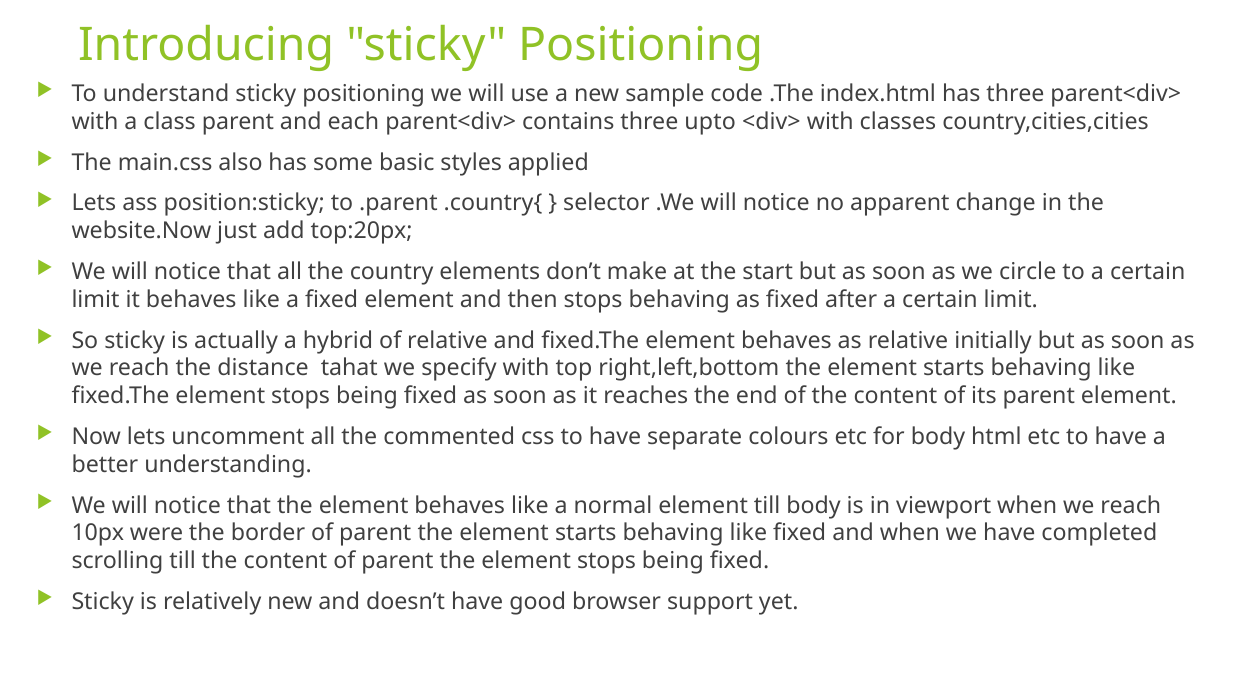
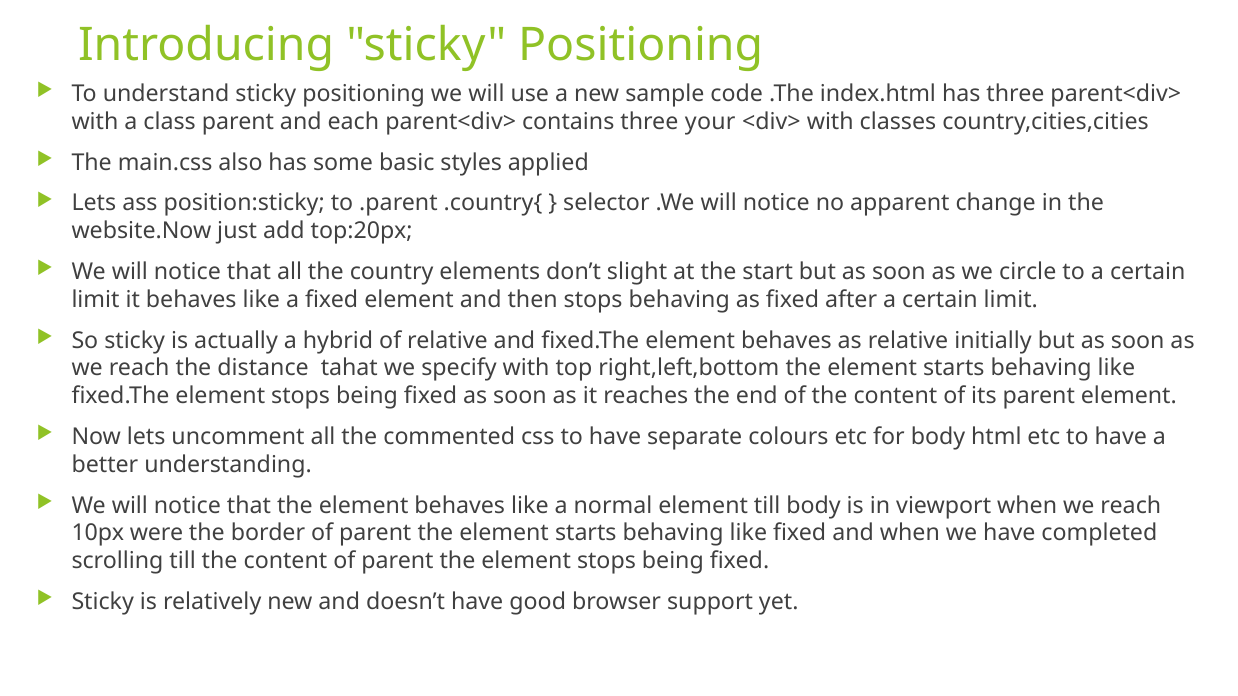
upto: upto -> your
make: make -> slight
